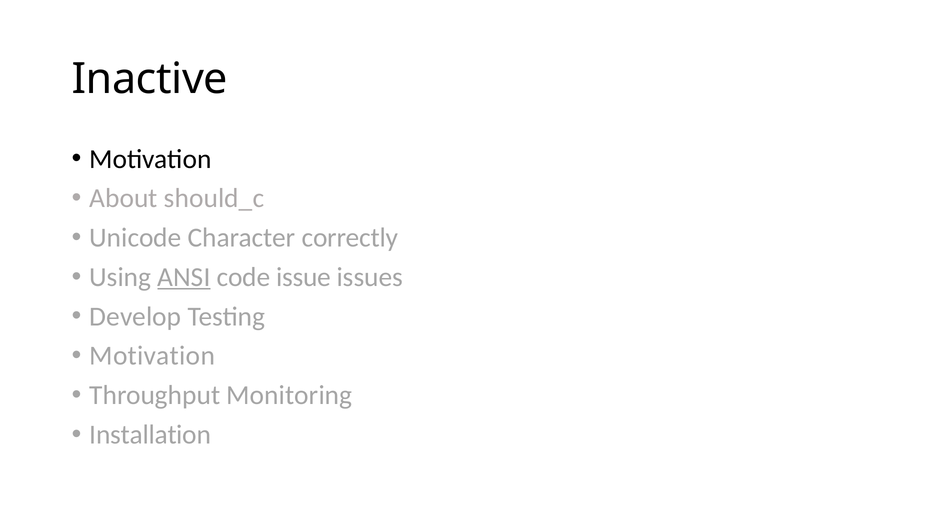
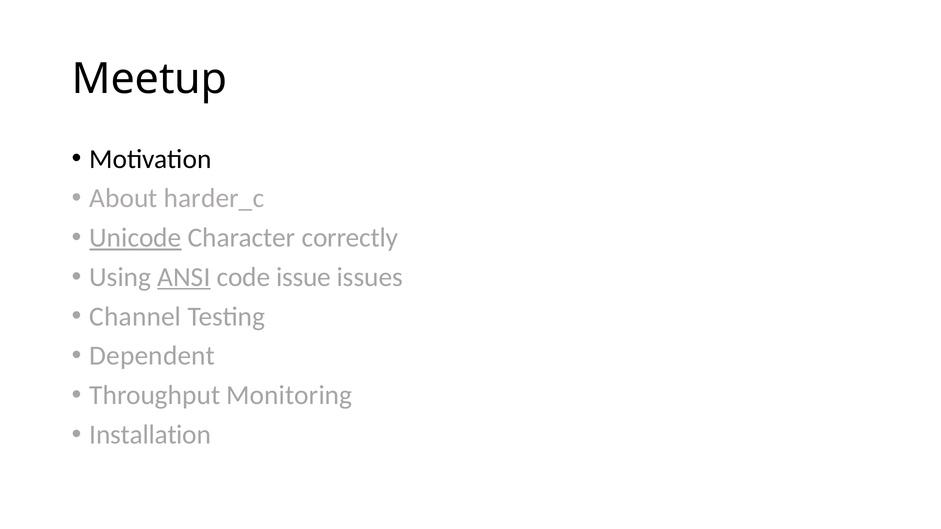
Inactive: Inactive -> Meetup
should_c: should_c -> harder_c
Unicode underline: none -> present
Develop: Develop -> Channel
Motivation at (152, 356): Motivation -> Dependent
